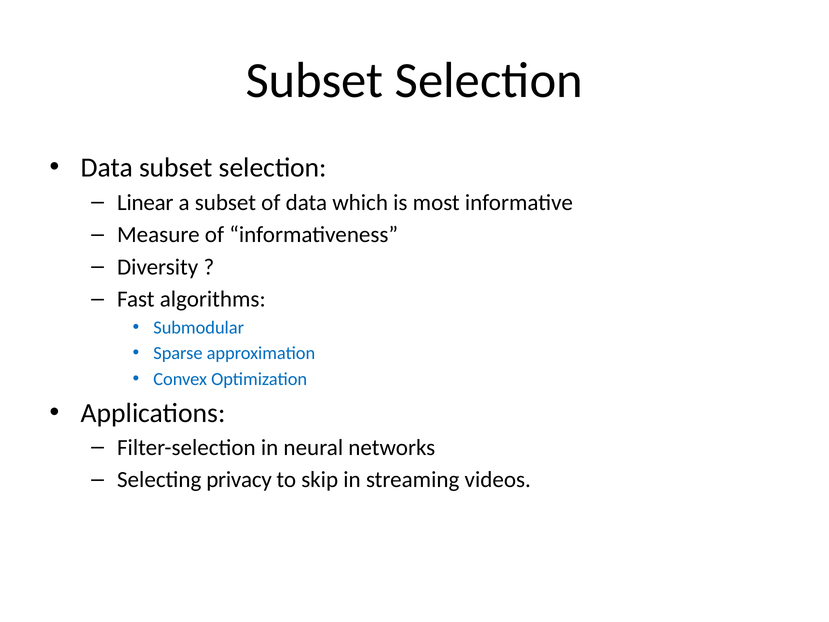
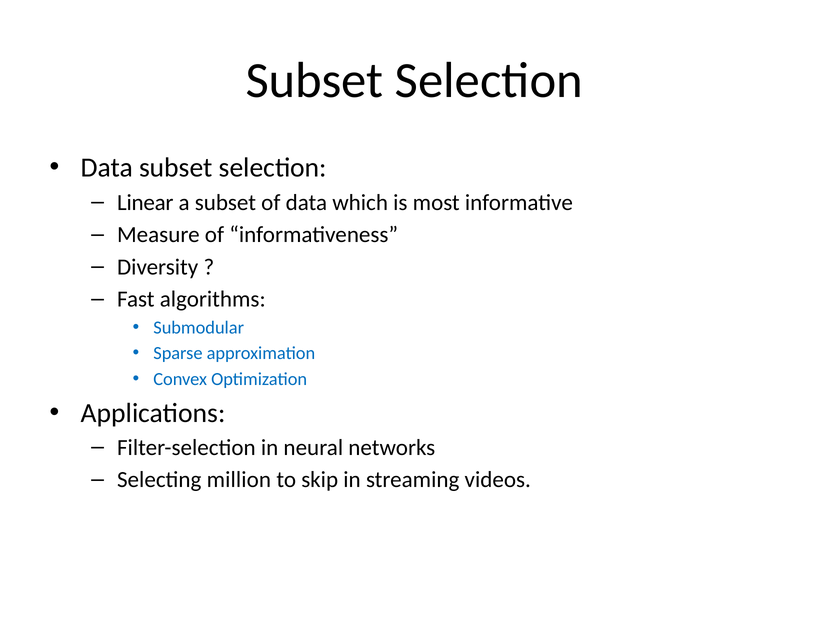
privacy: privacy -> million
